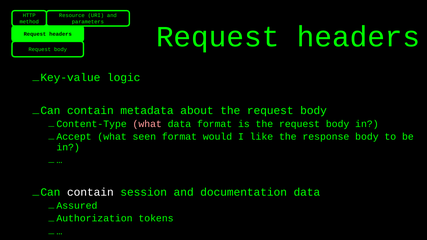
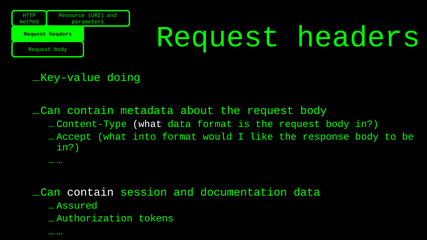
logic: logic -> doing
what at (147, 124) colour: pink -> white
seen: seen -> into
